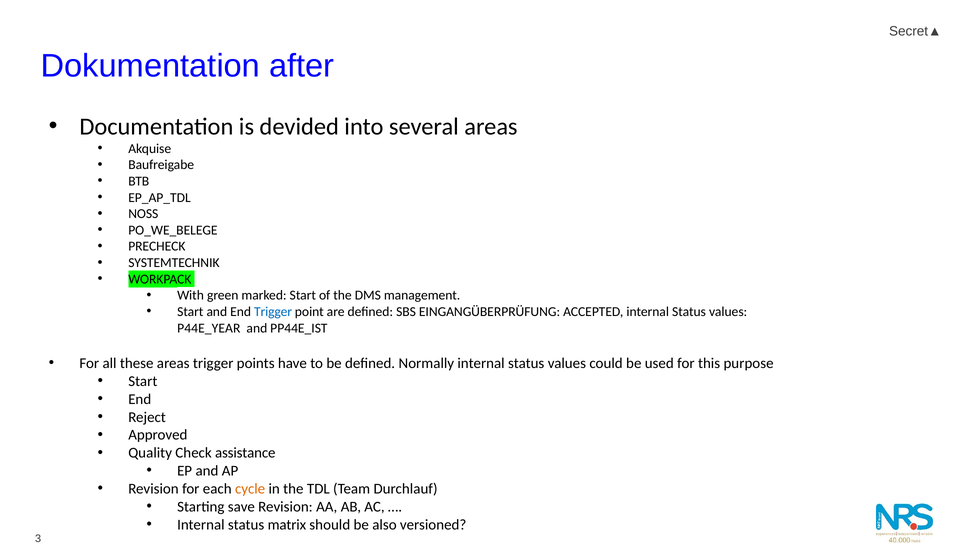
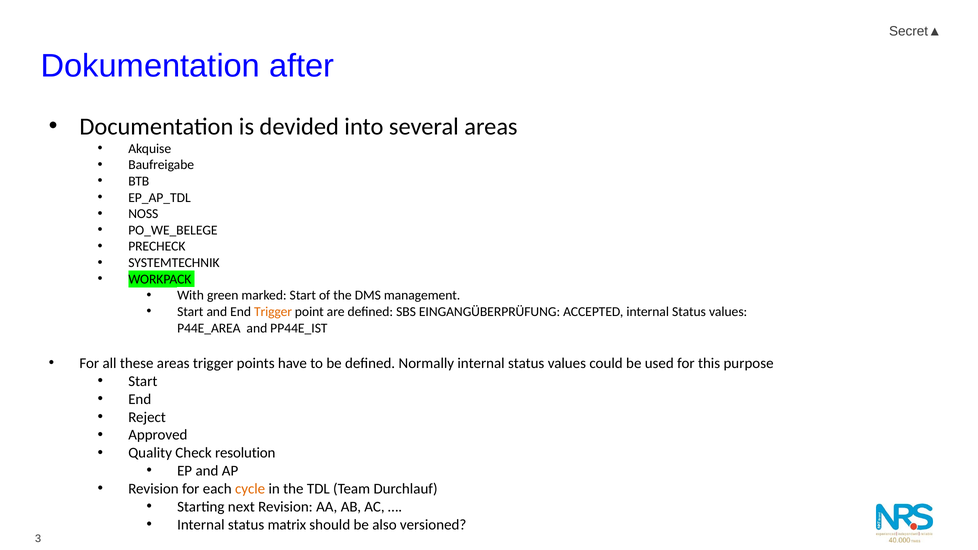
Trigger at (273, 312) colour: blue -> orange
P44E_YEAR: P44E_YEAR -> P44E_AREA
assistance: assistance -> resolution
save: save -> next
